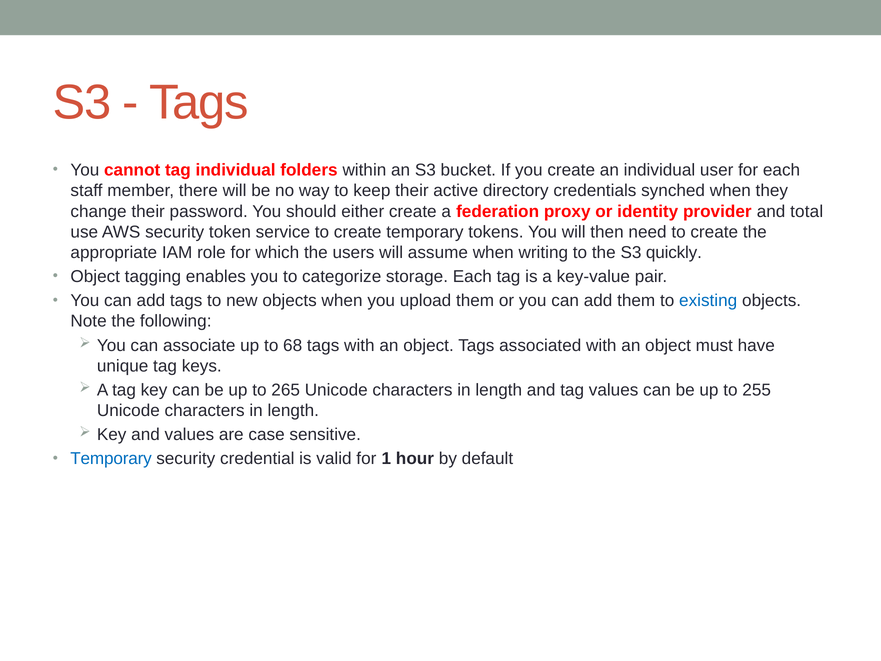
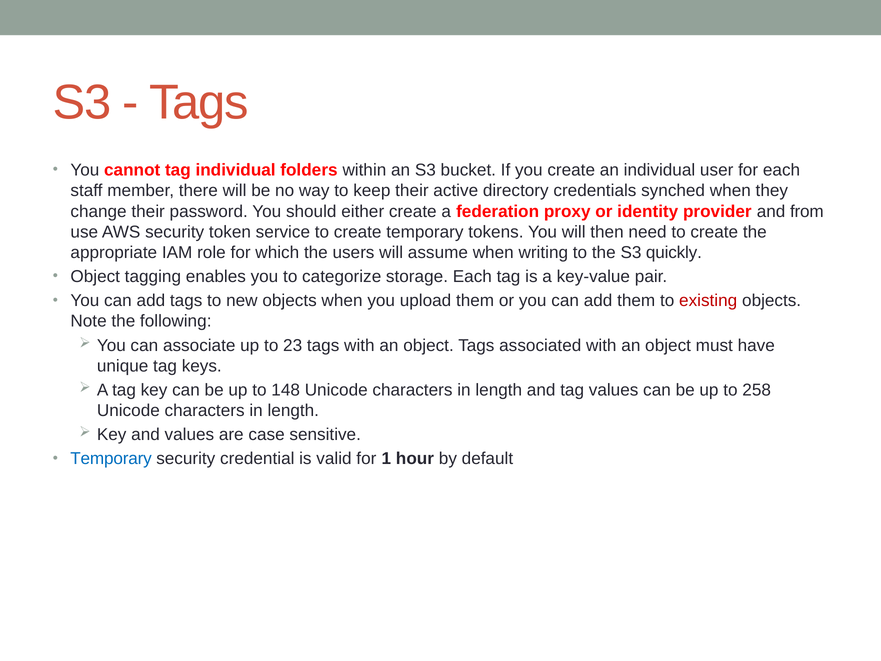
total: total -> from
existing colour: blue -> red
68: 68 -> 23
265: 265 -> 148
255: 255 -> 258
